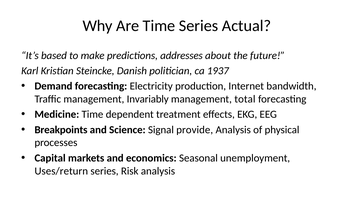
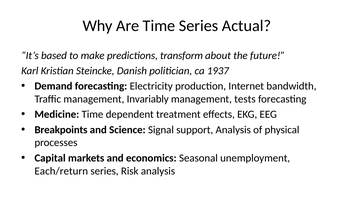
addresses: addresses -> transform
total: total -> tests
provide: provide -> support
Uses/return: Uses/return -> Each/return
